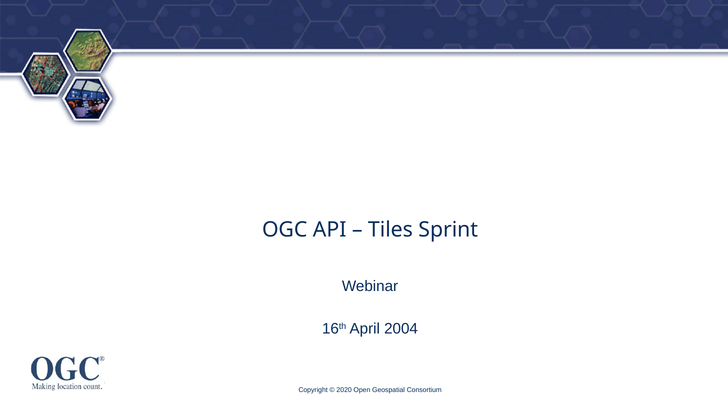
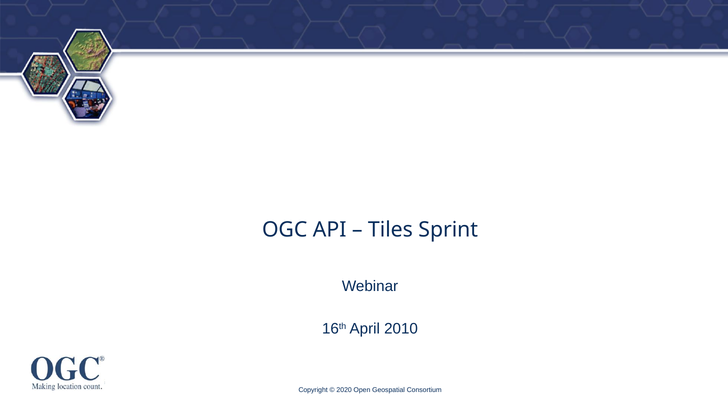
2004: 2004 -> 2010
